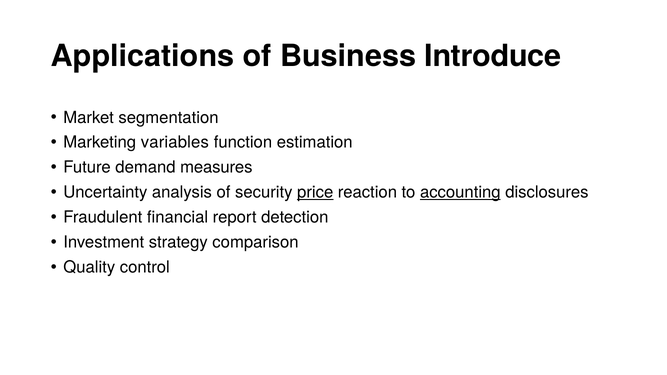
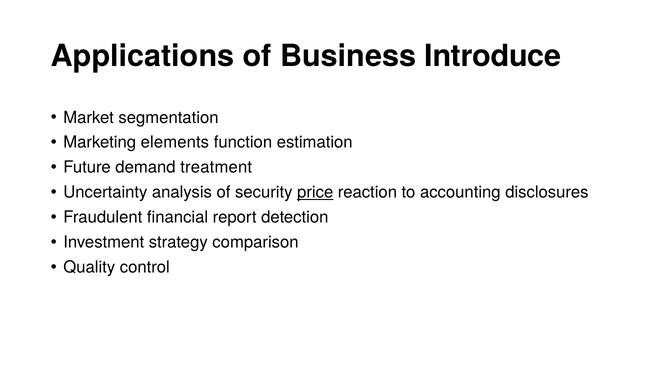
variables: variables -> elements
measures: measures -> treatment
accounting underline: present -> none
